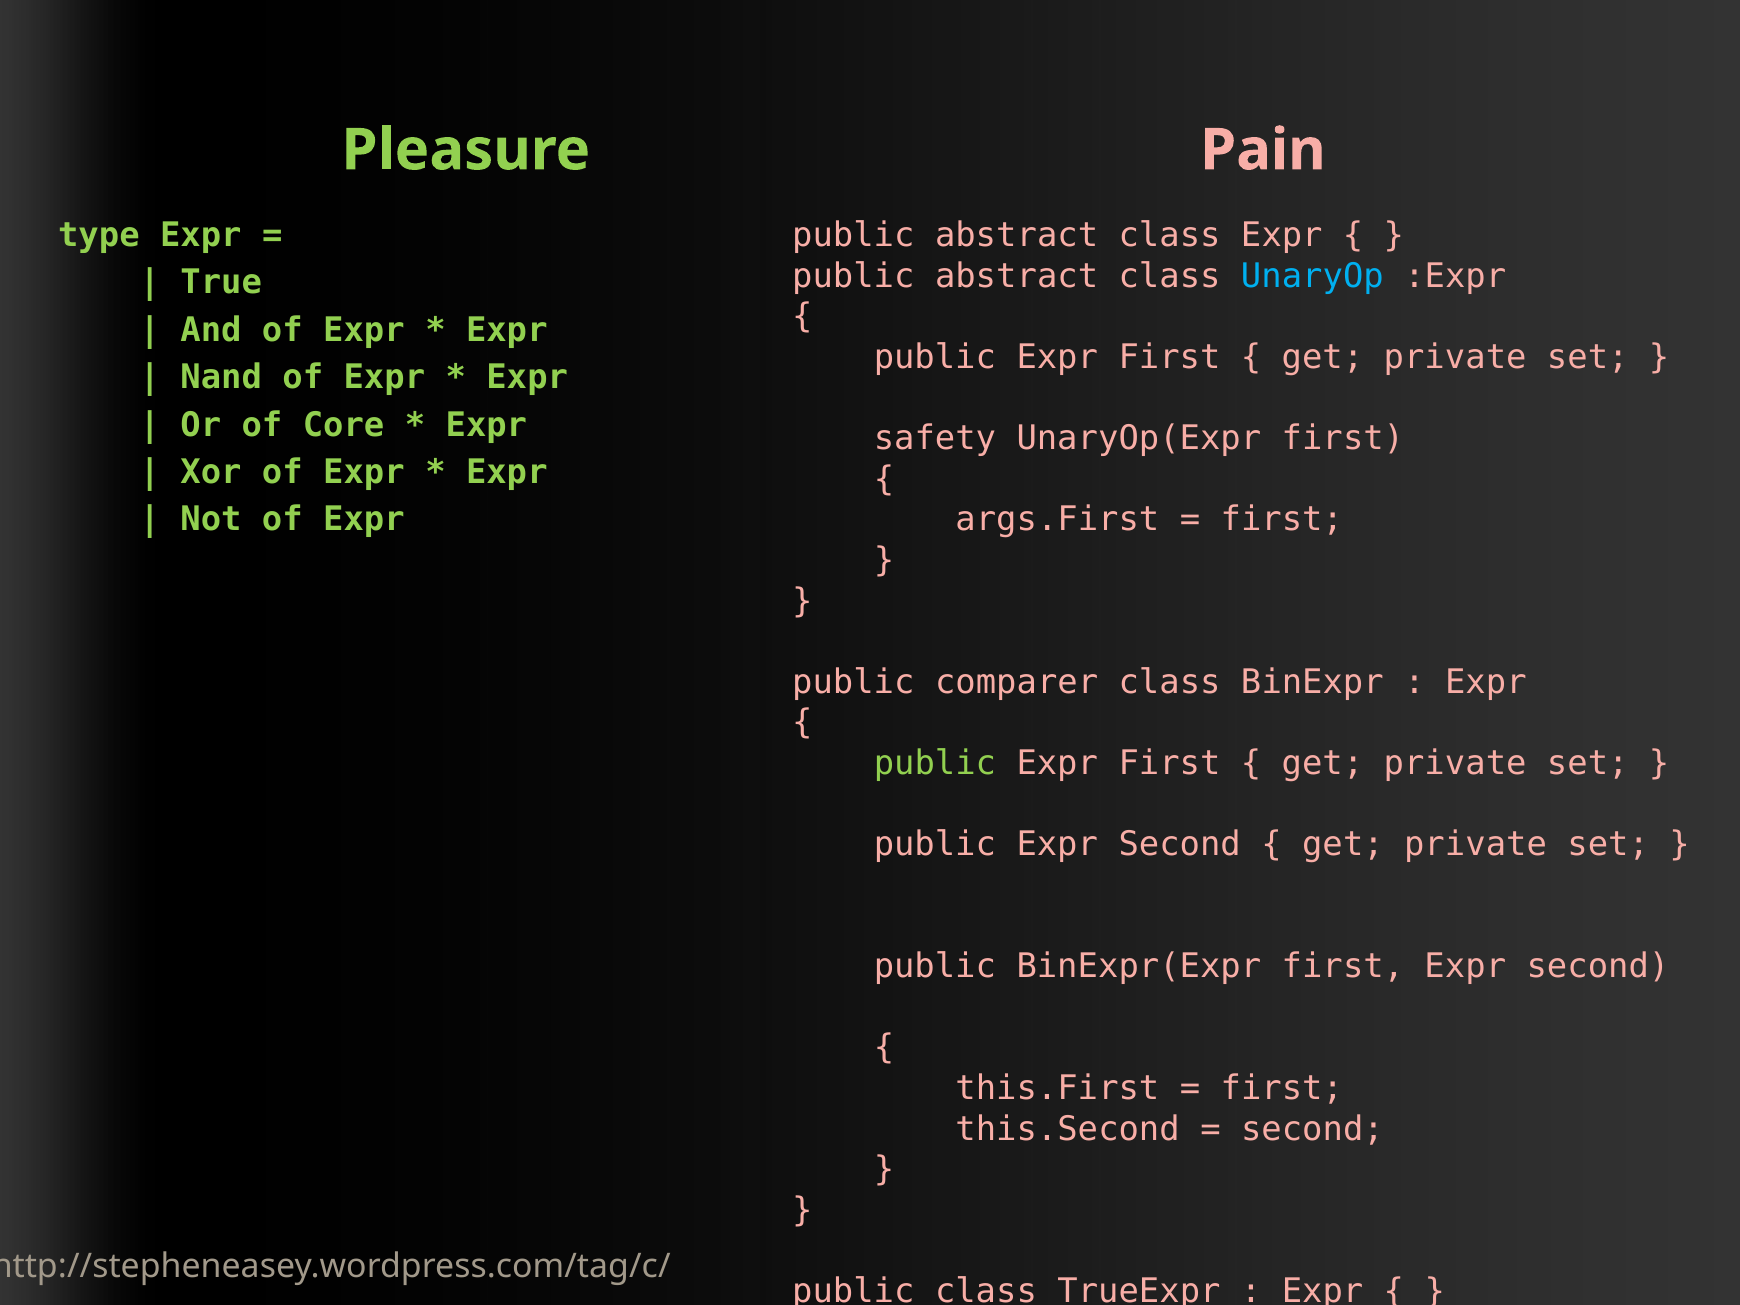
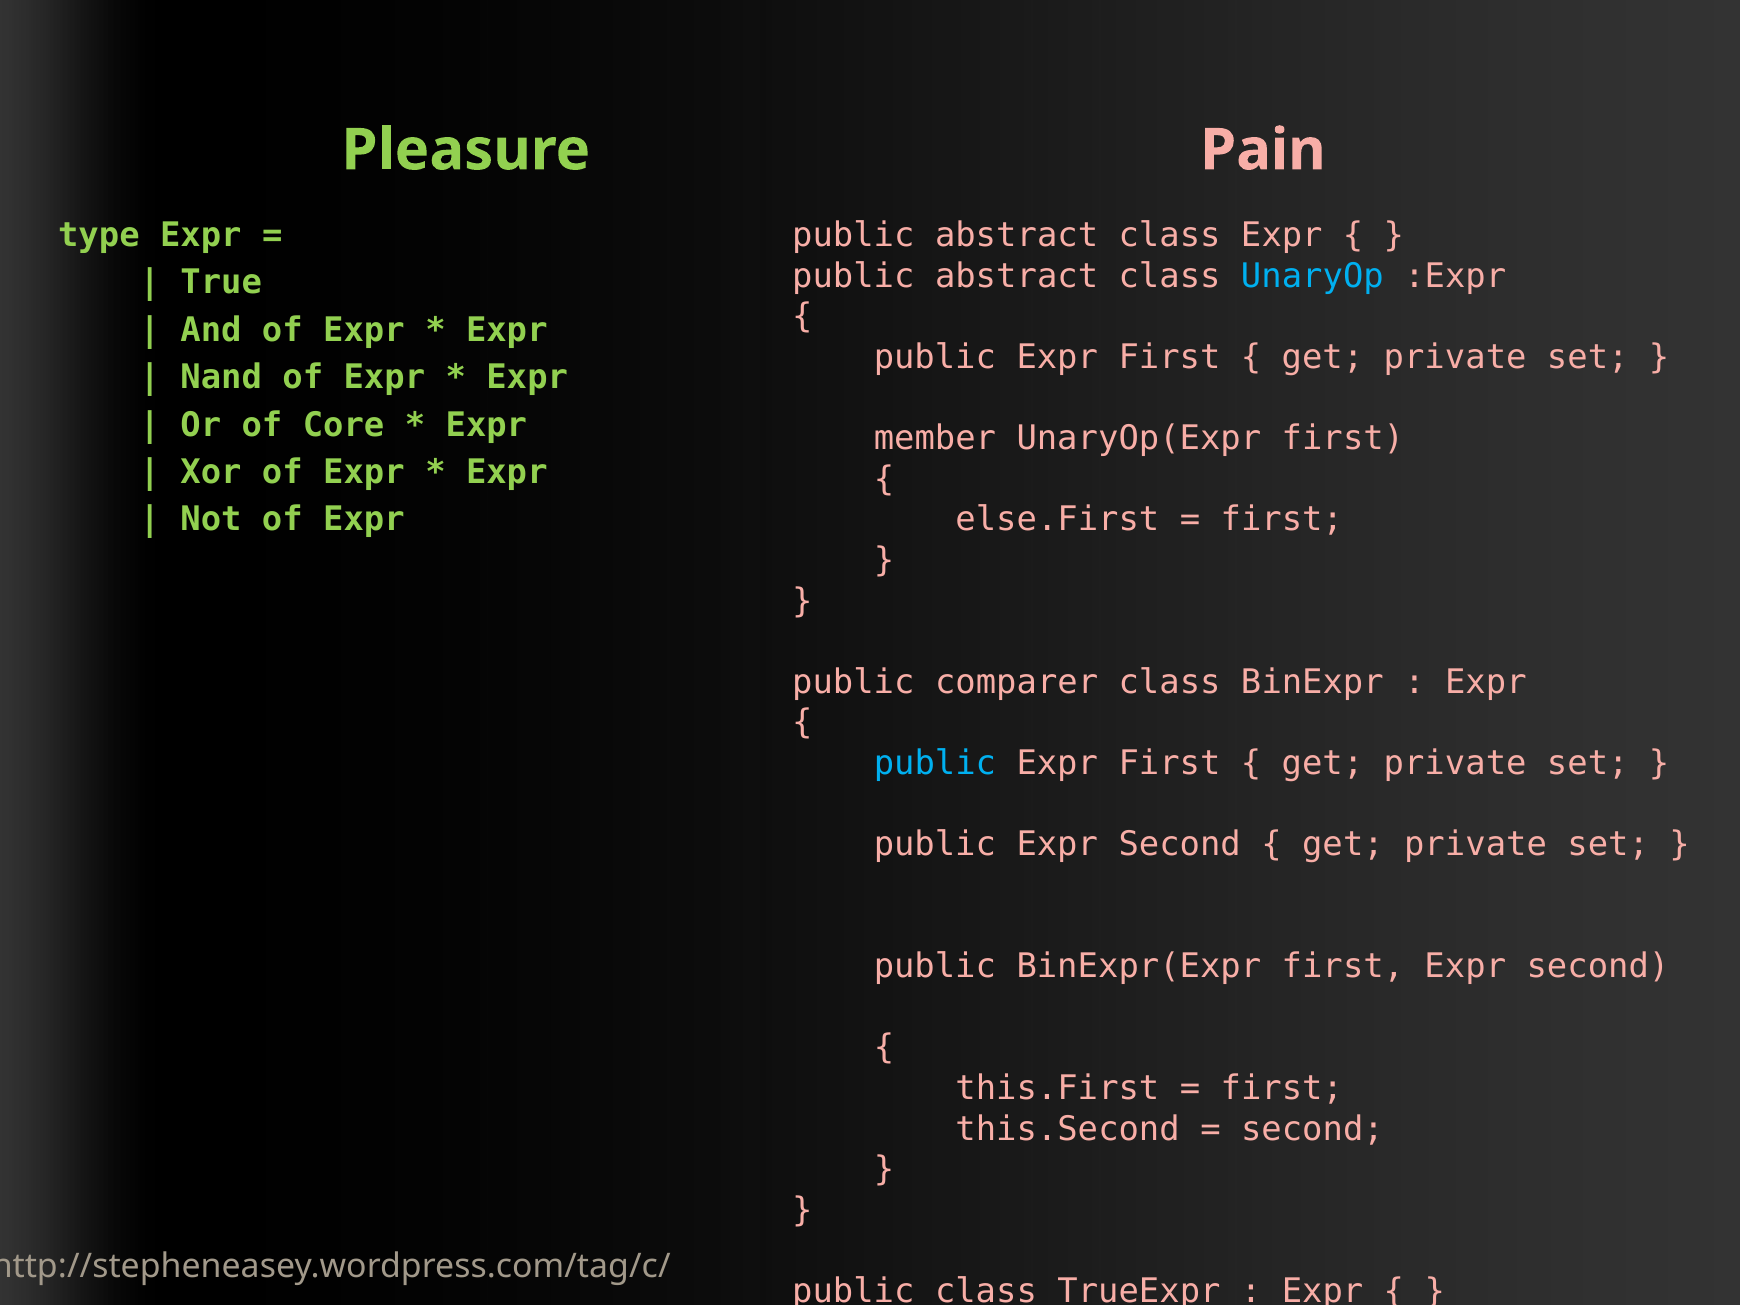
safety: safety -> member
args.First: args.First -> else.First
public at (935, 763) colour: light green -> light blue
